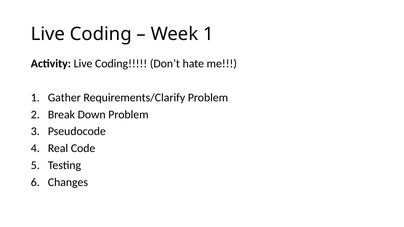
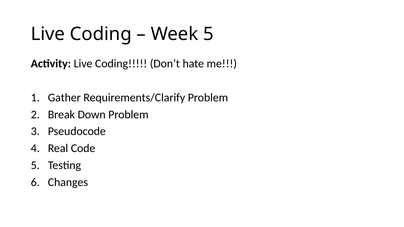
Week 1: 1 -> 5
